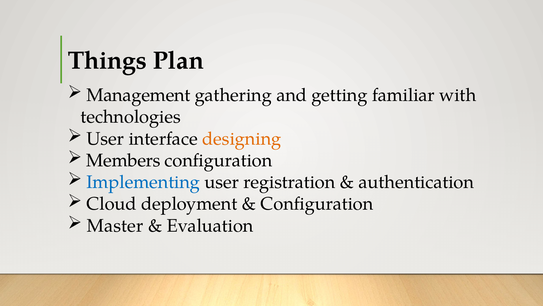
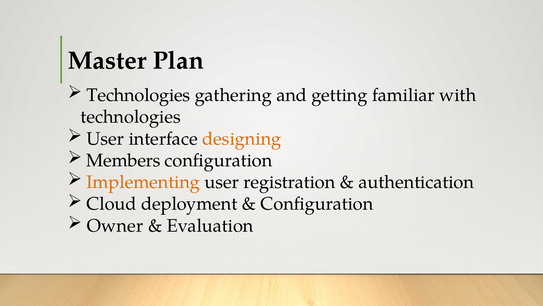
Things: Things -> Master
Management at (138, 95): Management -> Technologies
Implementing colour: blue -> orange
Master: Master -> Owner
